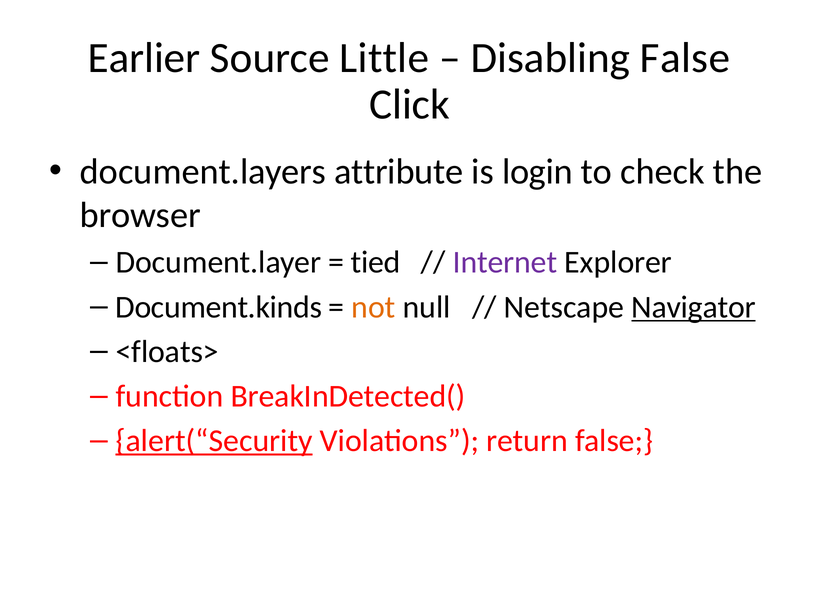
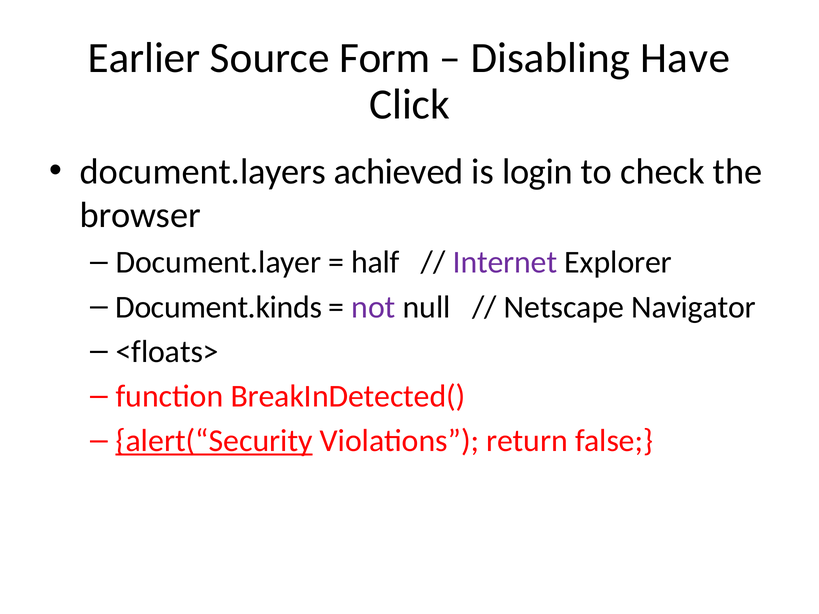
Little: Little -> Form
Disabling False: False -> Have
attribute: attribute -> achieved
tied: tied -> half
not colour: orange -> purple
Navigator underline: present -> none
